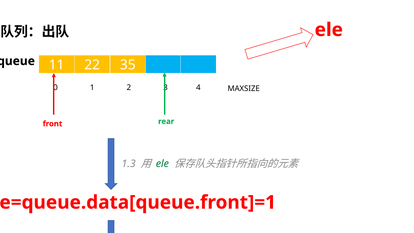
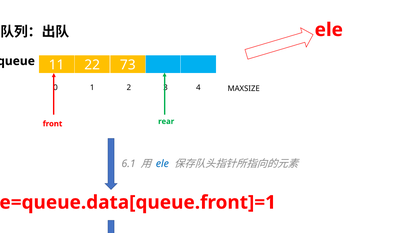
35: 35 -> 73
1.3: 1.3 -> 6.1
ele at (162, 164) colour: green -> blue
